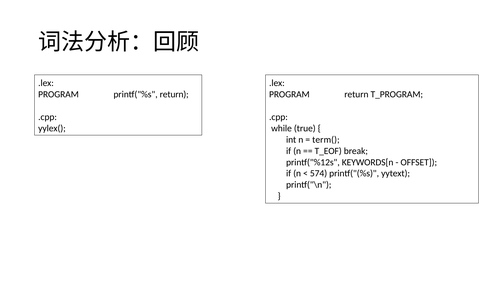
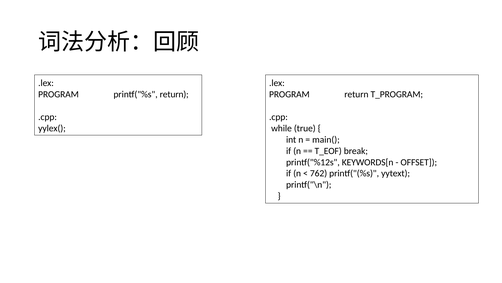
term(: term( -> main(
574: 574 -> 762
